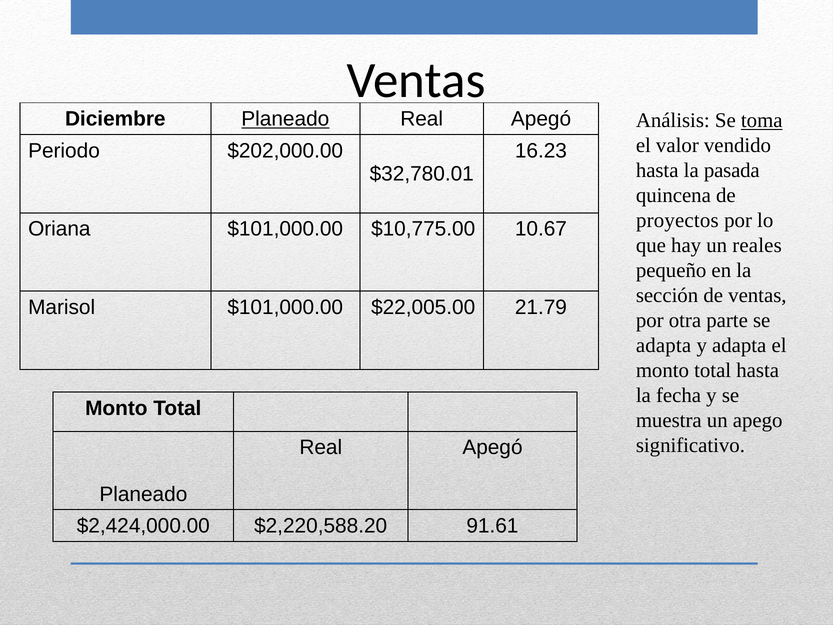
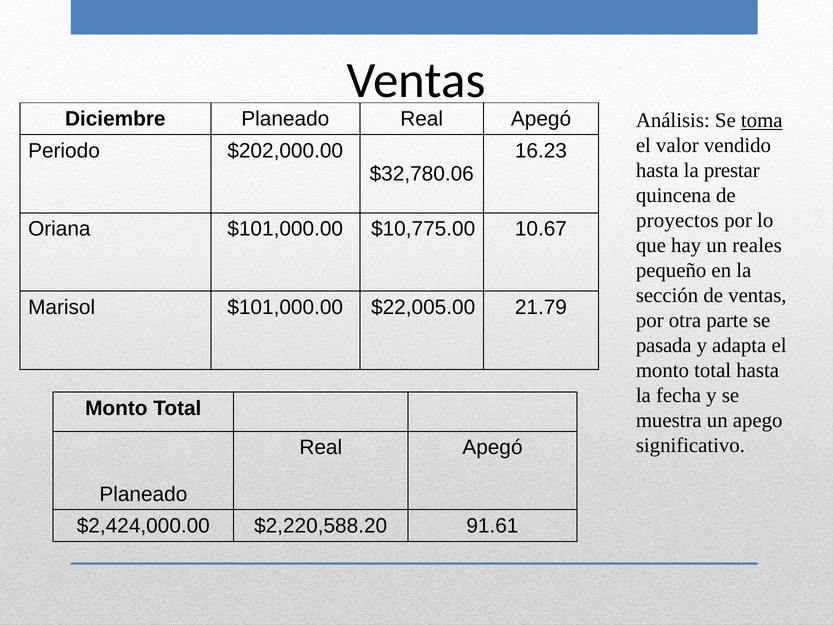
Planeado at (285, 119) underline: present -> none
pasada: pasada -> prestar
$32,780.01: $32,780.01 -> $32,780.06
adapta at (664, 345): adapta -> pasada
